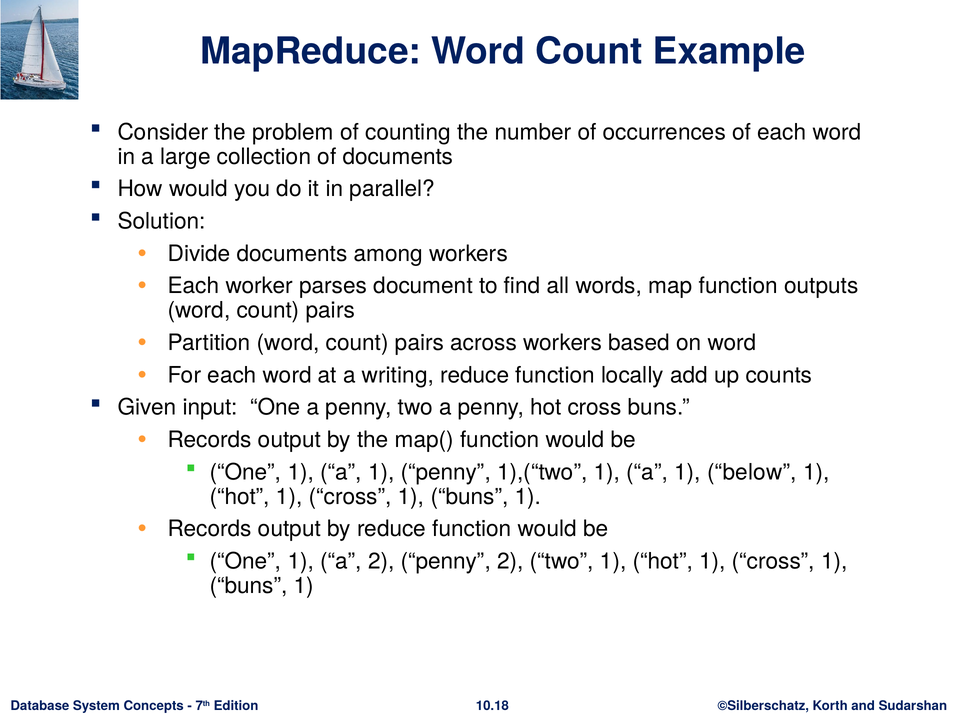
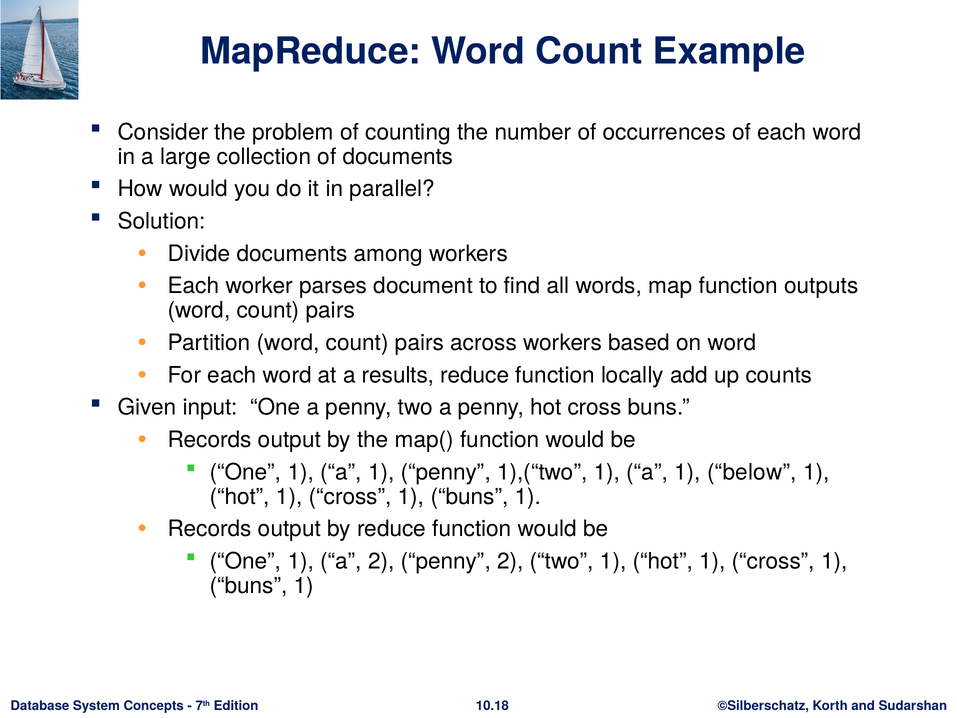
writing: writing -> results
